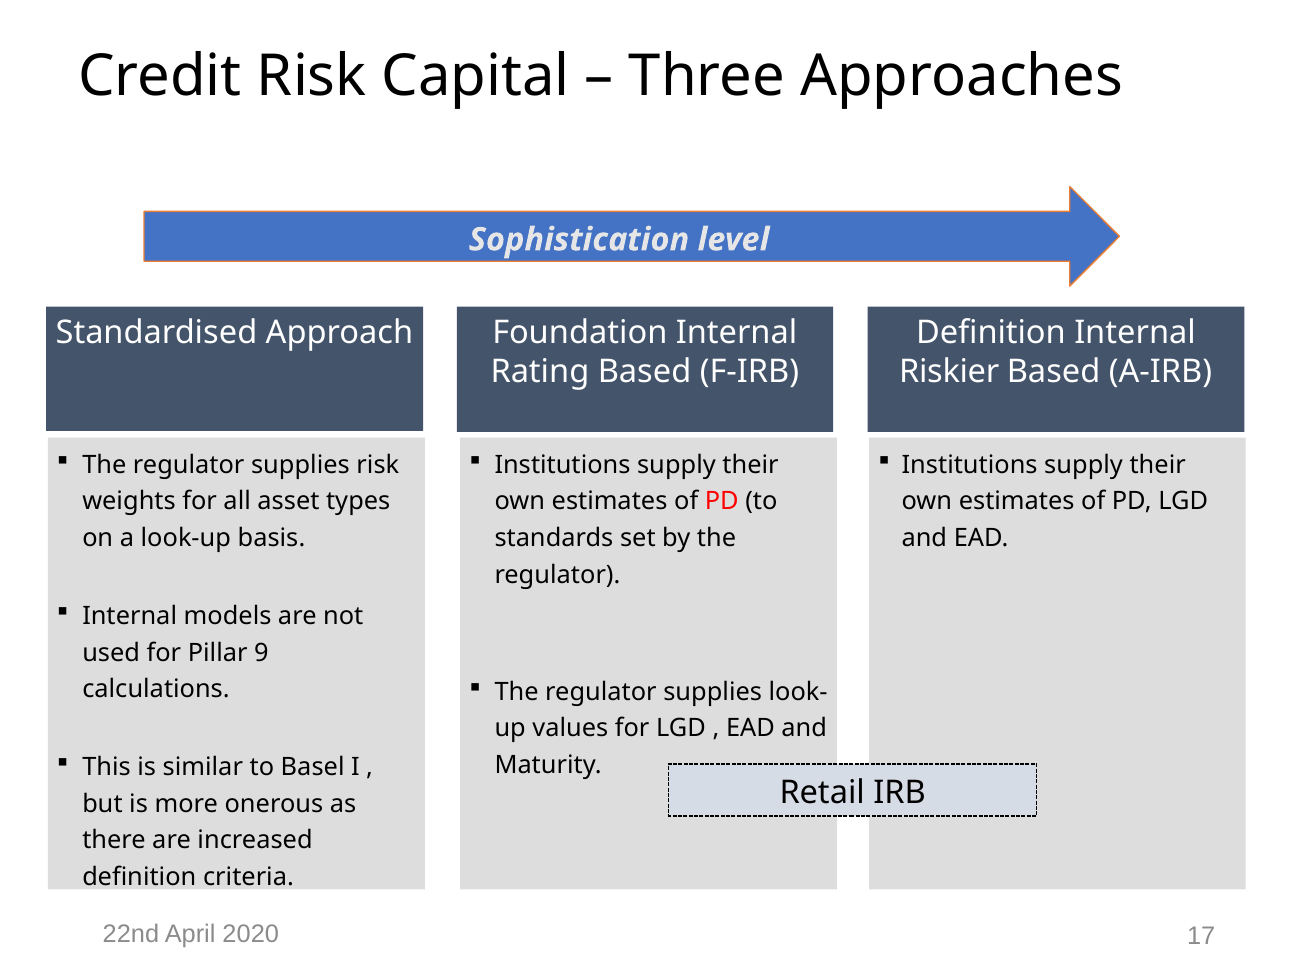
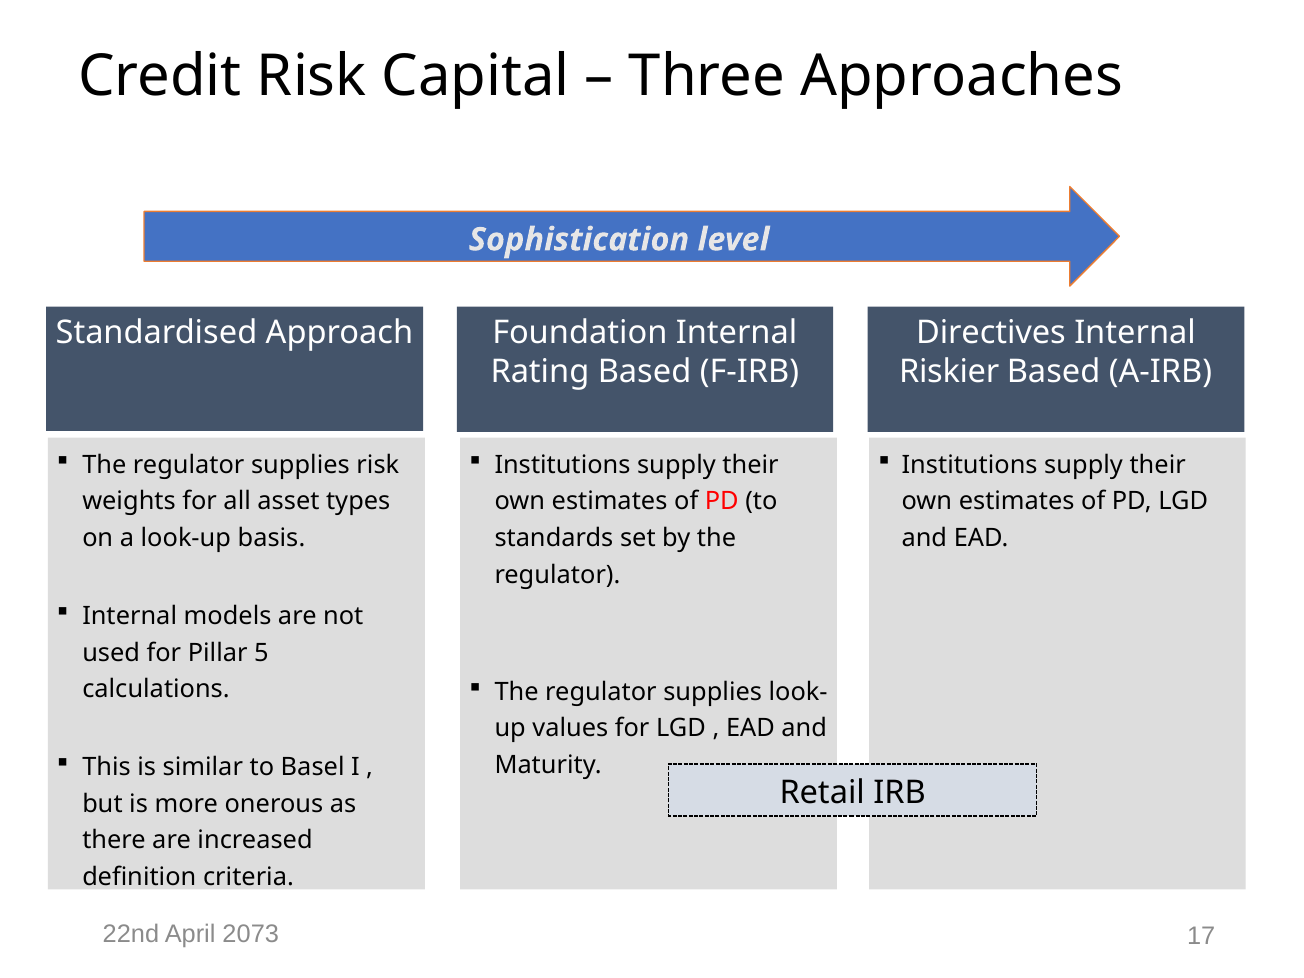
Definition at (991, 333): Definition -> Directives
9: 9 -> 5
2020: 2020 -> 2073
